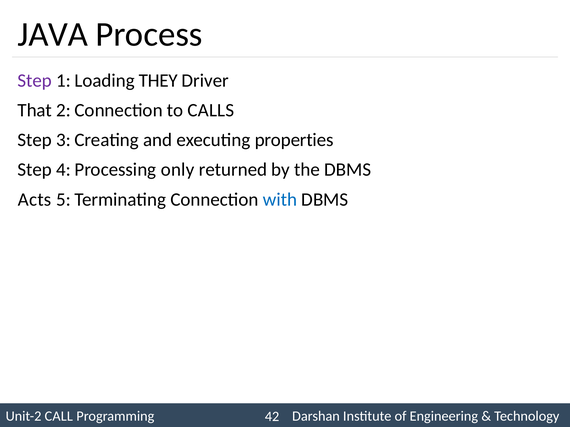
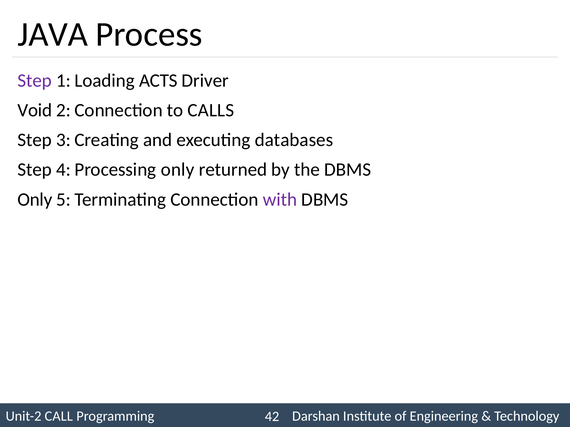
THEY: THEY -> ACTS
That: That -> Void
properties: properties -> databases
Acts at (35, 200): Acts -> Only
with colour: blue -> purple
